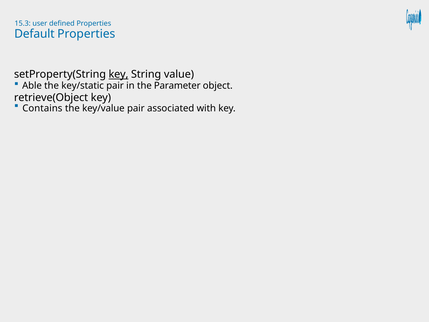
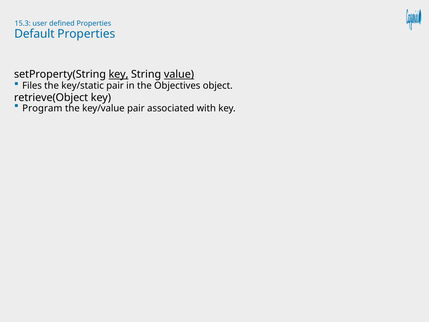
value underline: none -> present
Able: Able -> Files
Parameter: Parameter -> Objectives
Contains: Contains -> Program
